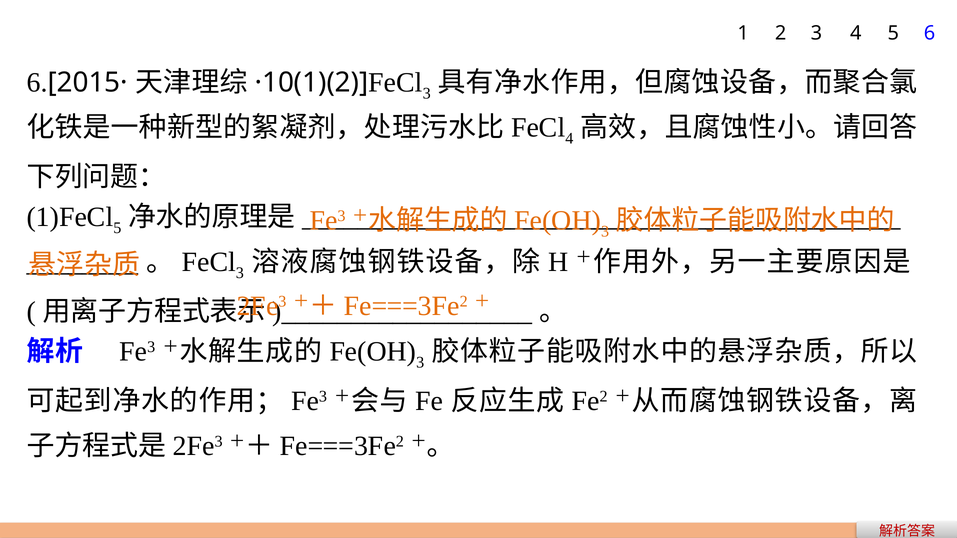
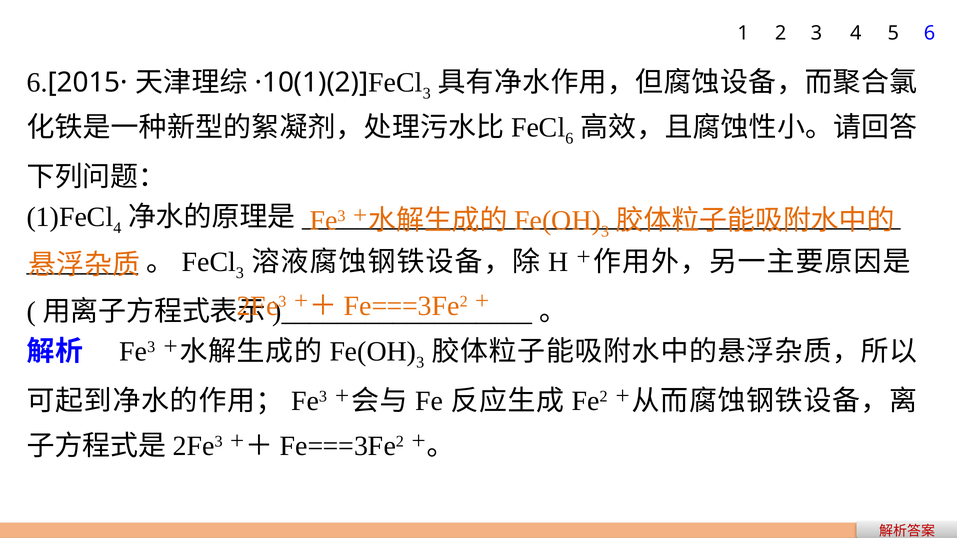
4 at (569, 138): 4 -> 6
5 at (117, 228): 5 -> 4
